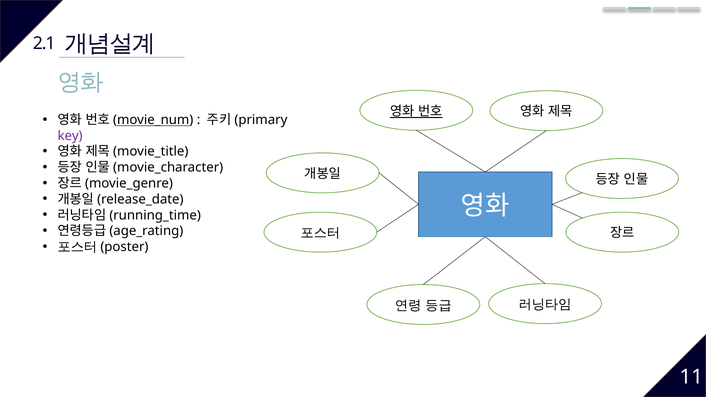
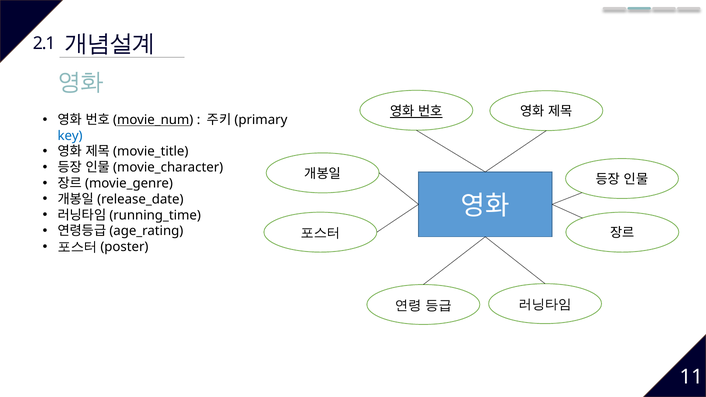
key colour: purple -> blue
